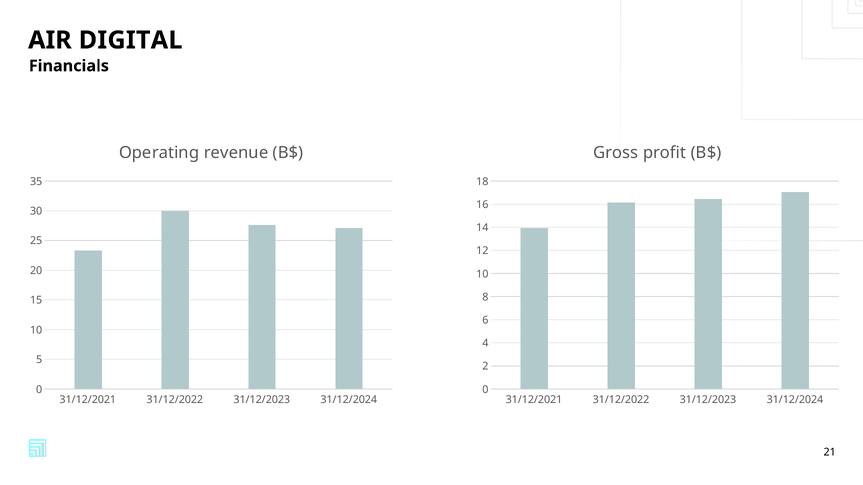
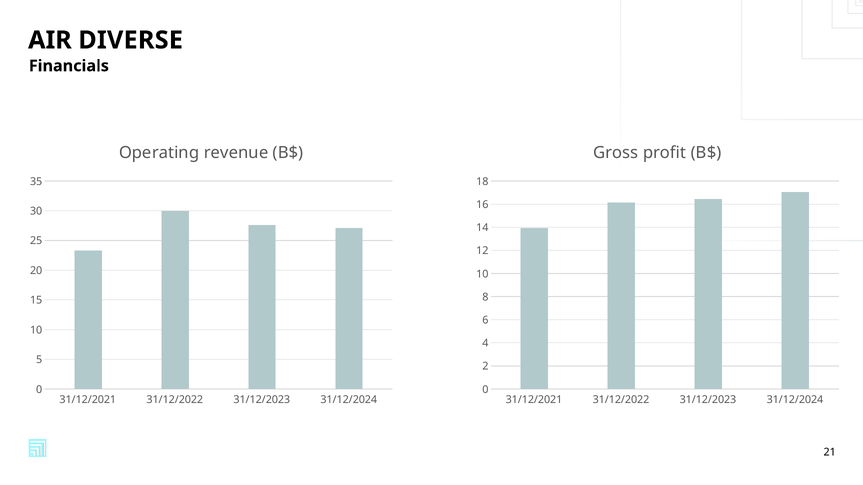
DIGITAL: DIGITAL -> DIVERSE
